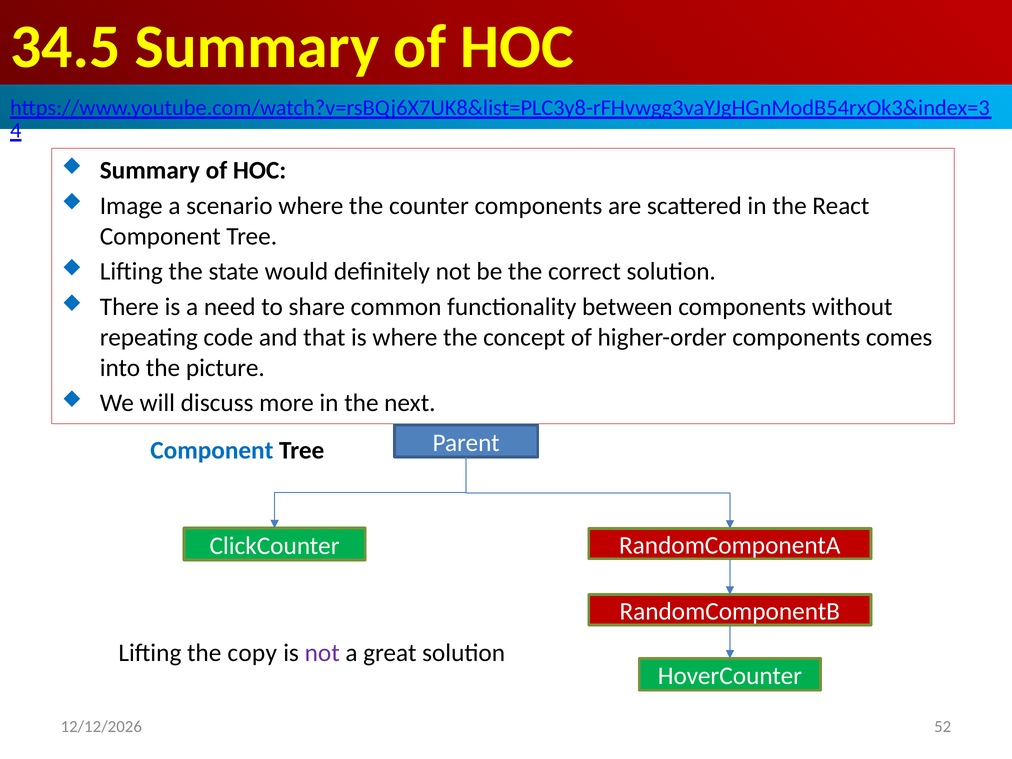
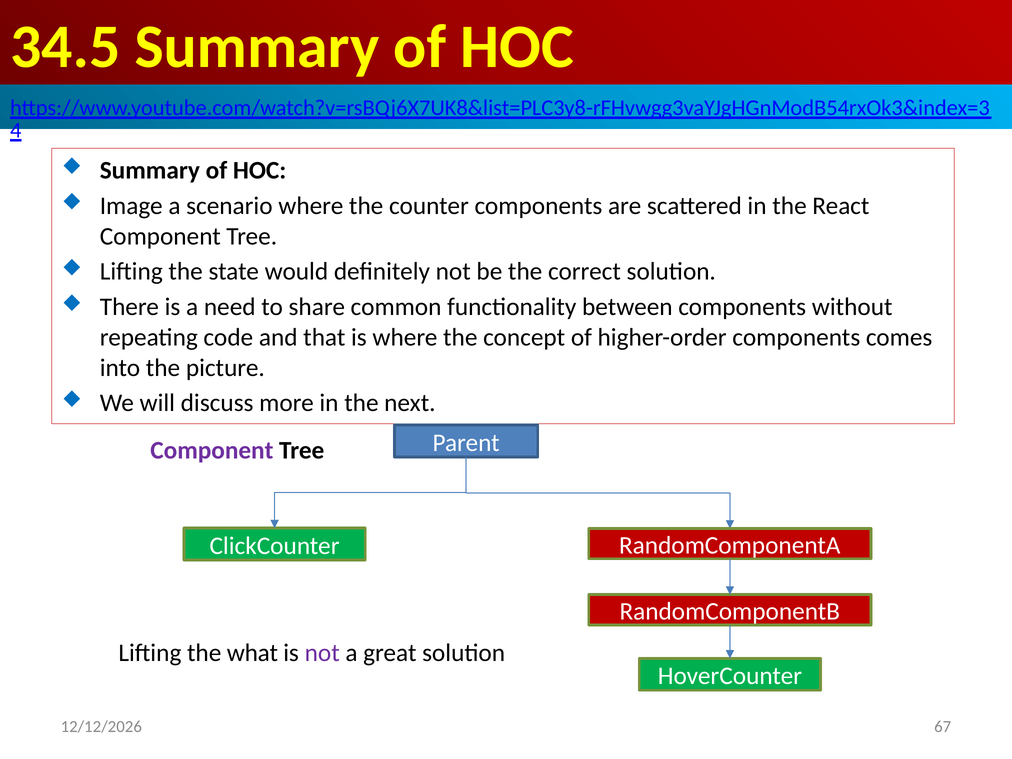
Component at (212, 450) colour: blue -> purple
copy: copy -> what
52: 52 -> 67
